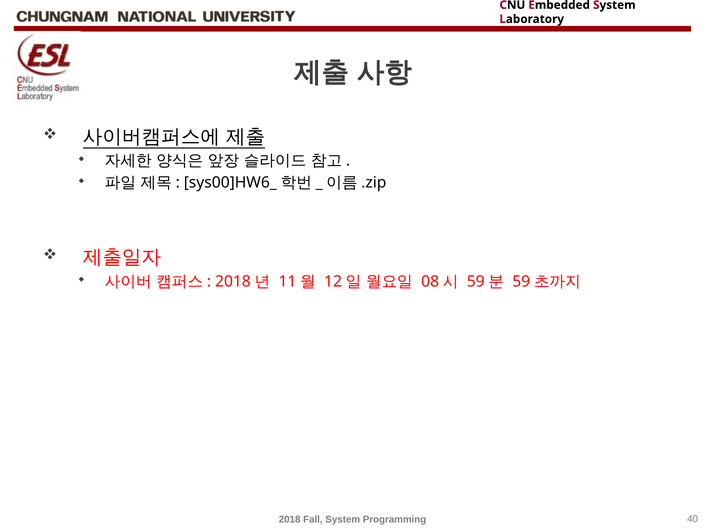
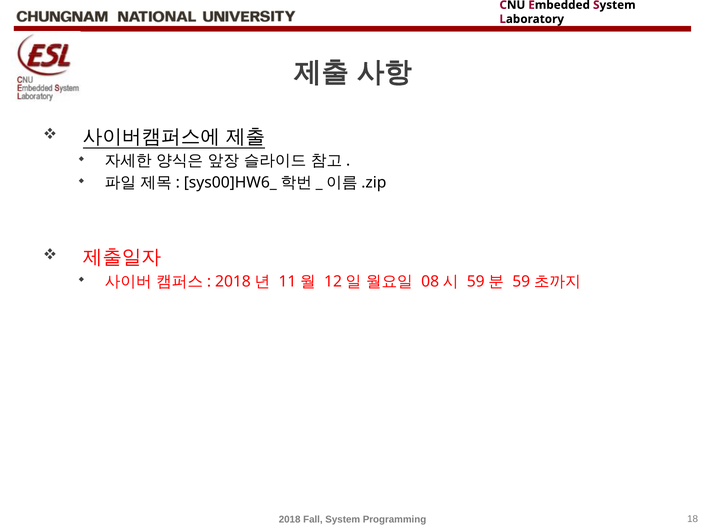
40: 40 -> 18
